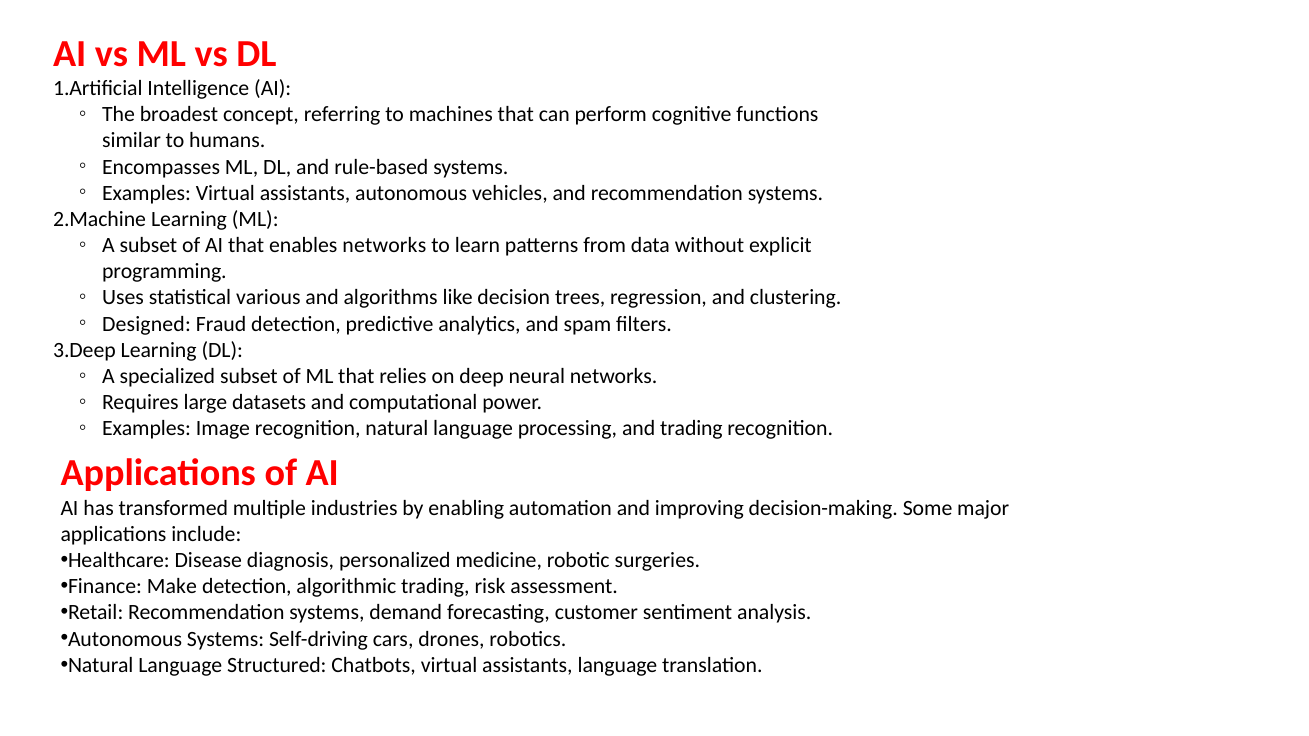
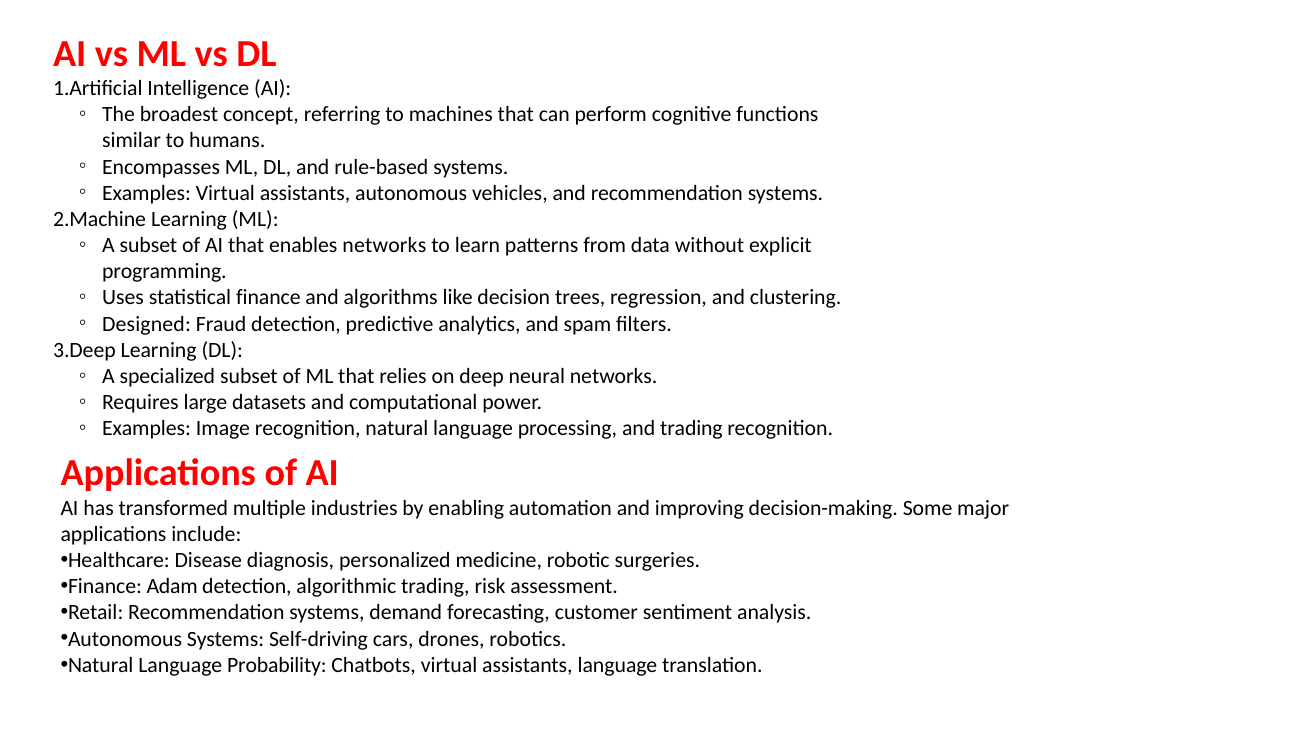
statistical various: various -> finance
Make: Make -> Adam
Structured: Structured -> Probability
